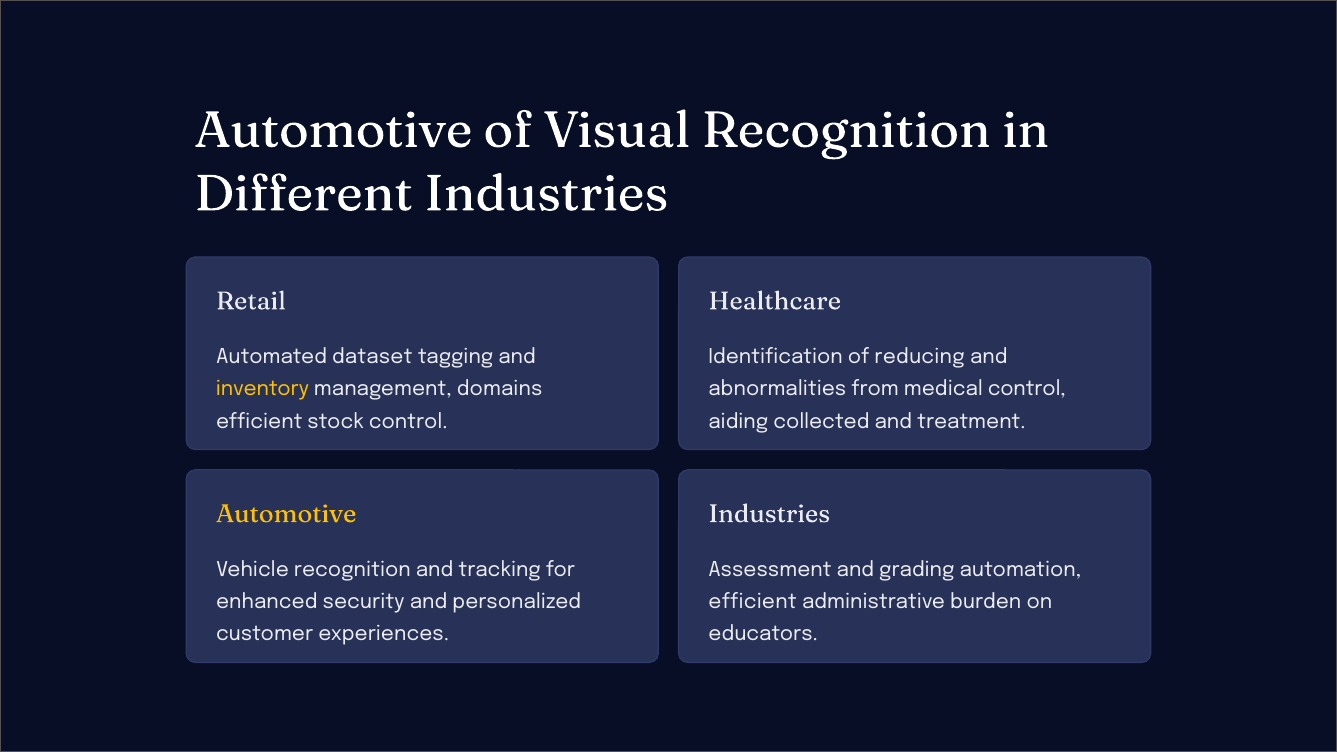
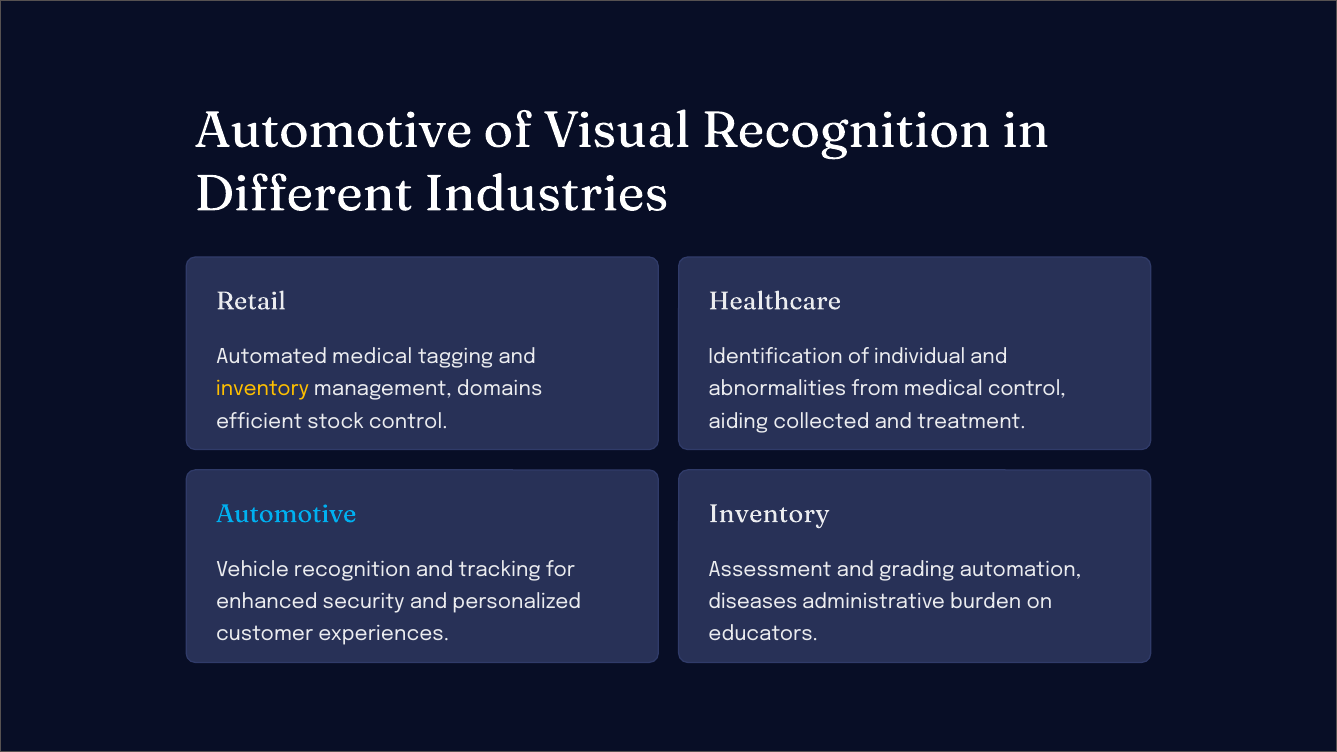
Automated dataset: dataset -> medical
reducing: reducing -> individual
Automotive at (286, 514) colour: yellow -> light blue
Industries at (769, 514): Industries -> Inventory
efficient at (753, 602): efficient -> diseases
